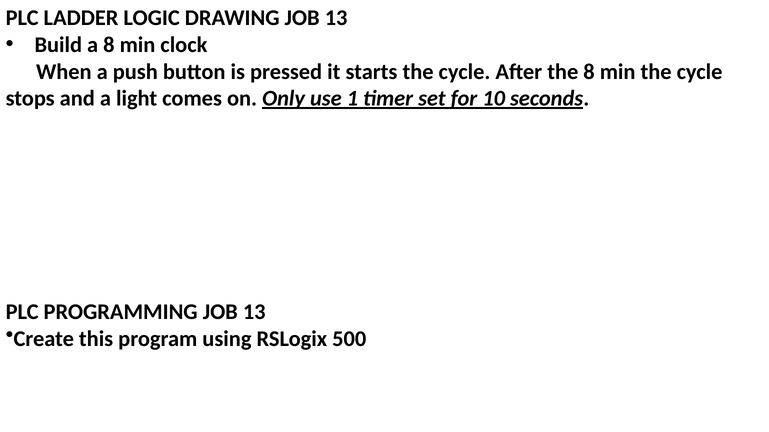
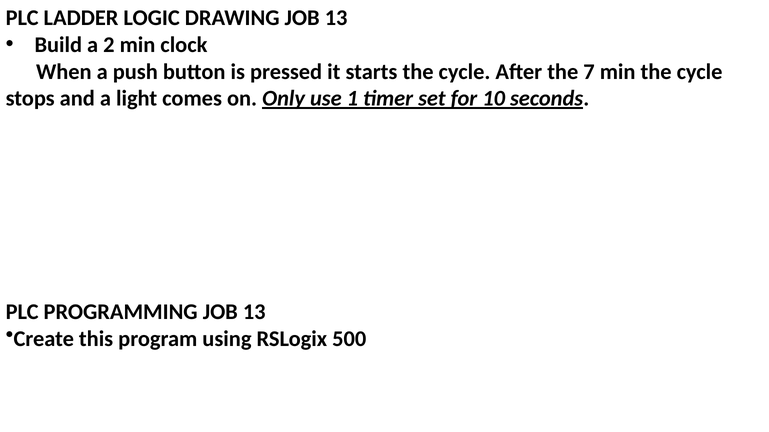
a 8: 8 -> 2
the 8: 8 -> 7
